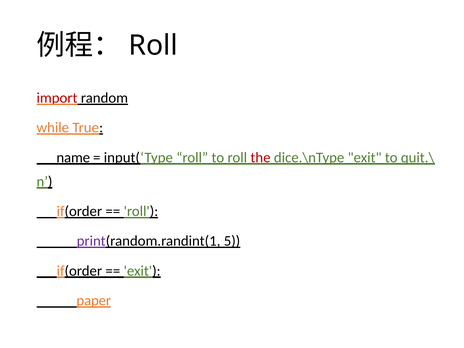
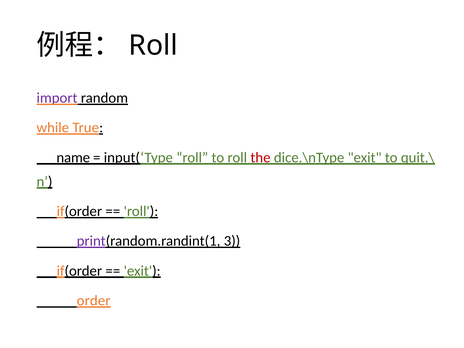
import colour: red -> purple
5: 5 -> 3
paper: paper -> order
